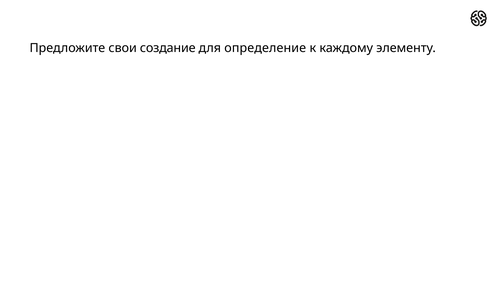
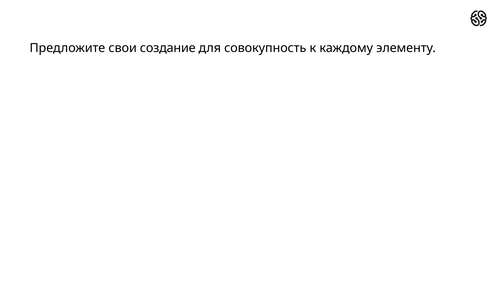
определение: определение -> совокупность
